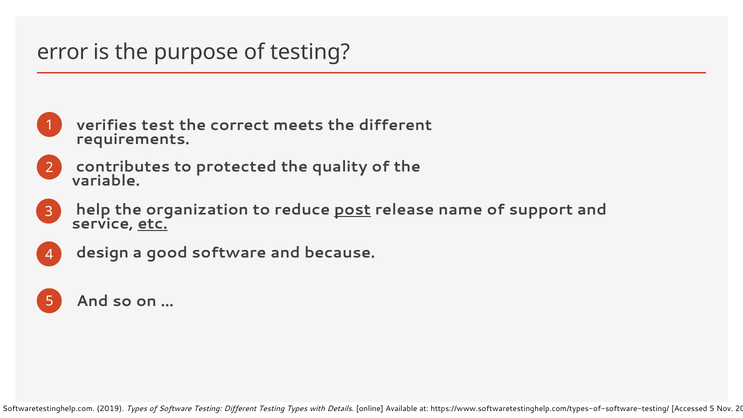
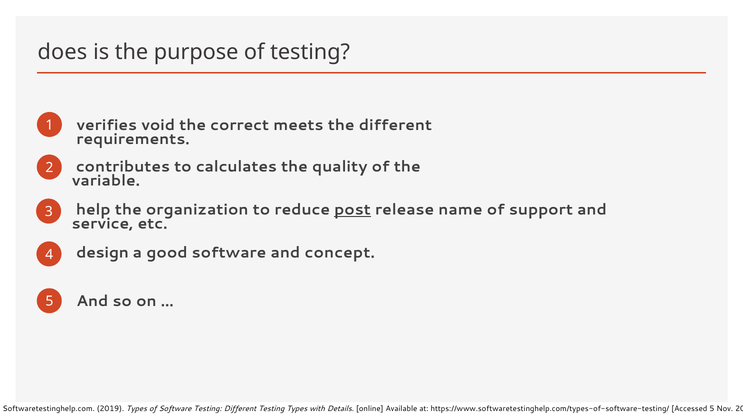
error: error -> does
test: test -> void
protected: protected -> calculates
etc underline: present -> none
because: because -> concept
